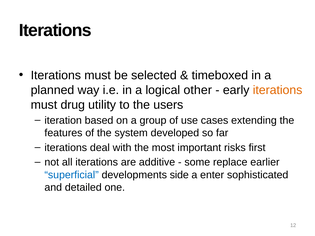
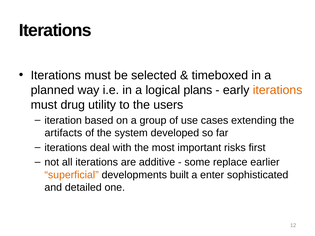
other: other -> plans
features: features -> artifacts
superficial colour: blue -> orange
side: side -> built
